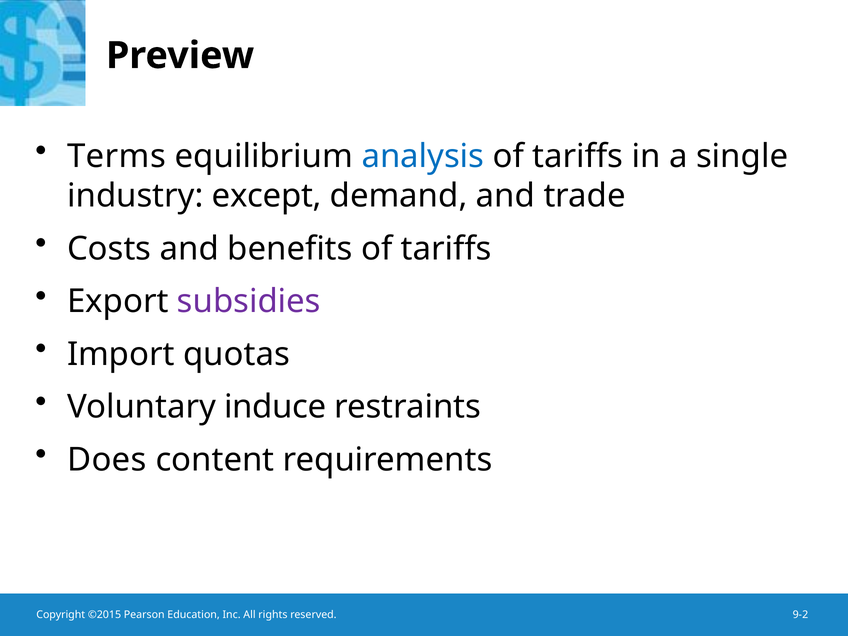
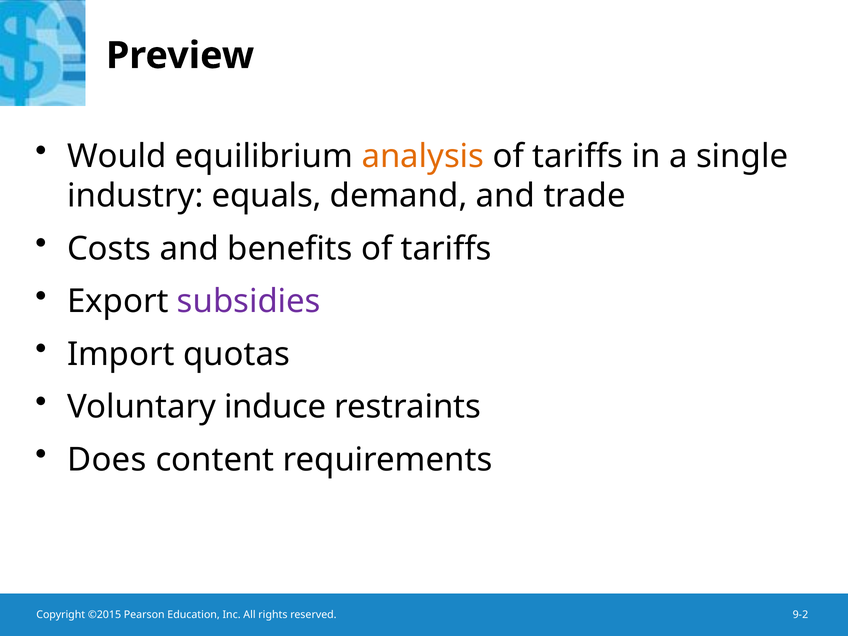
Terms: Terms -> Would
analysis colour: blue -> orange
except: except -> equals
